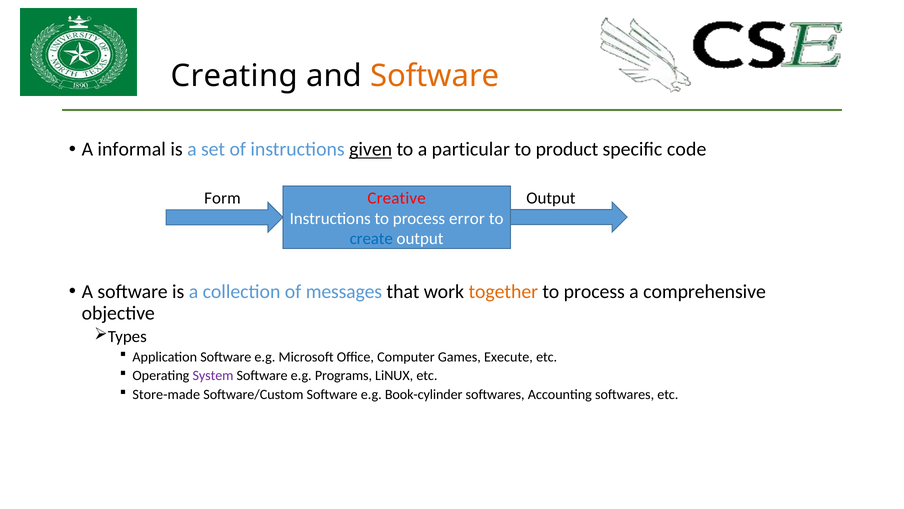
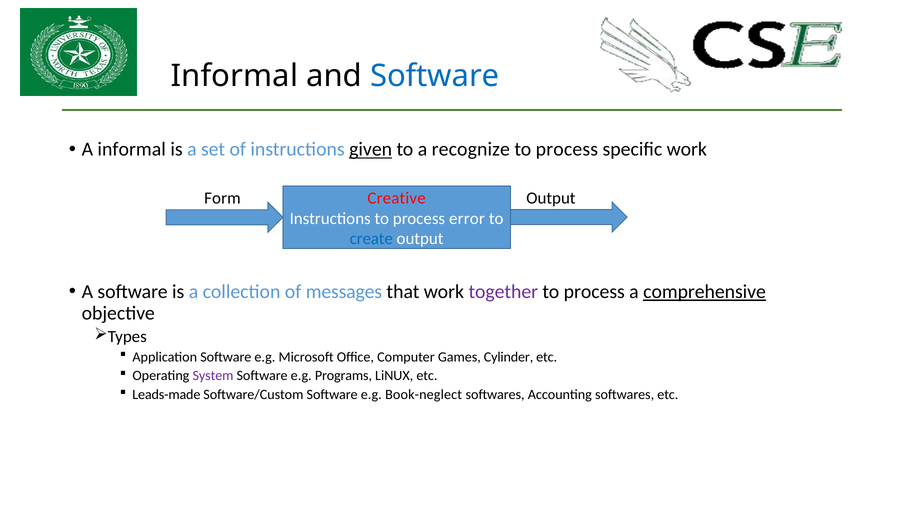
Creating at (234, 76): Creating -> Informal
Software at (435, 76) colour: orange -> blue
particular: particular -> recognize
product at (567, 149): product -> process
specific code: code -> work
together colour: orange -> purple
comprehensive underline: none -> present
Execute: Execute -> Cylinder
Store-made: Store-made -> Leads-made
Book-cylinder: Book-cylinder -> Book-neglect
